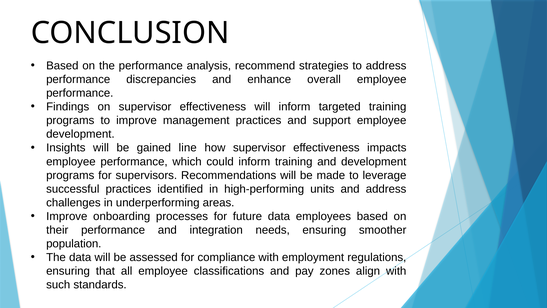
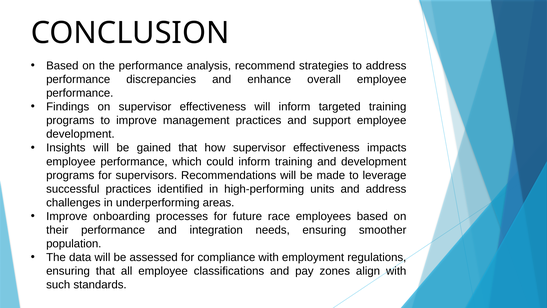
gained line: line -> that
future data: data -> race
